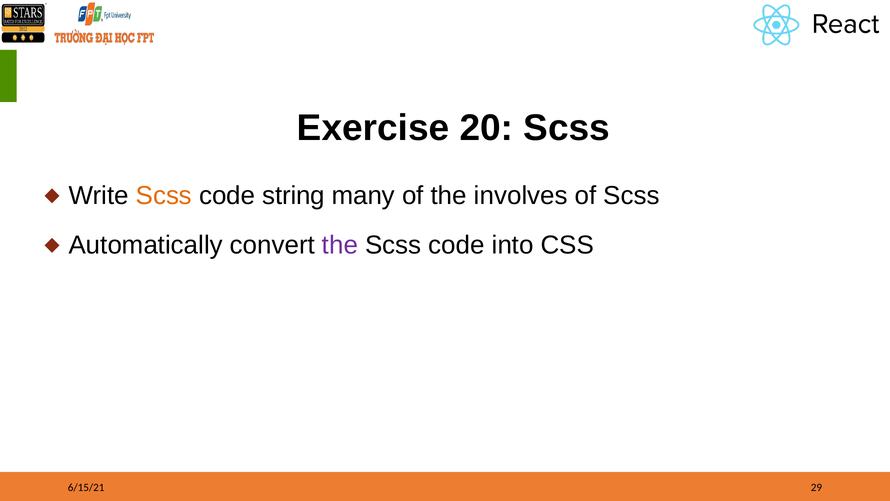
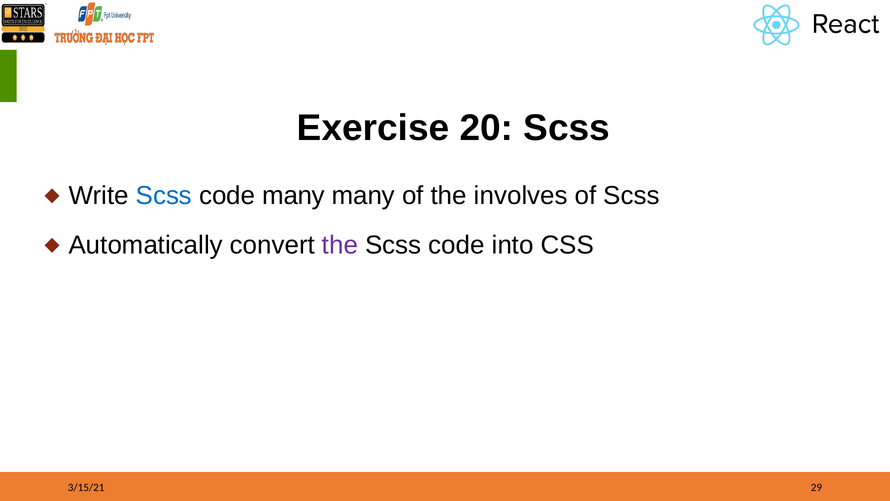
Scss at (164, 196) colour: orange -> blue
code string: string -> many
6/15/21: 6/15/21 -> 3/15/21
